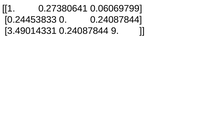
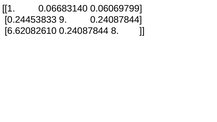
0.27380641: 0.27380641 -> 0.06683140
0: 0 -> 9
3.49014331: 3.49014331 -> 6.62082610
9: 9 -> 8
